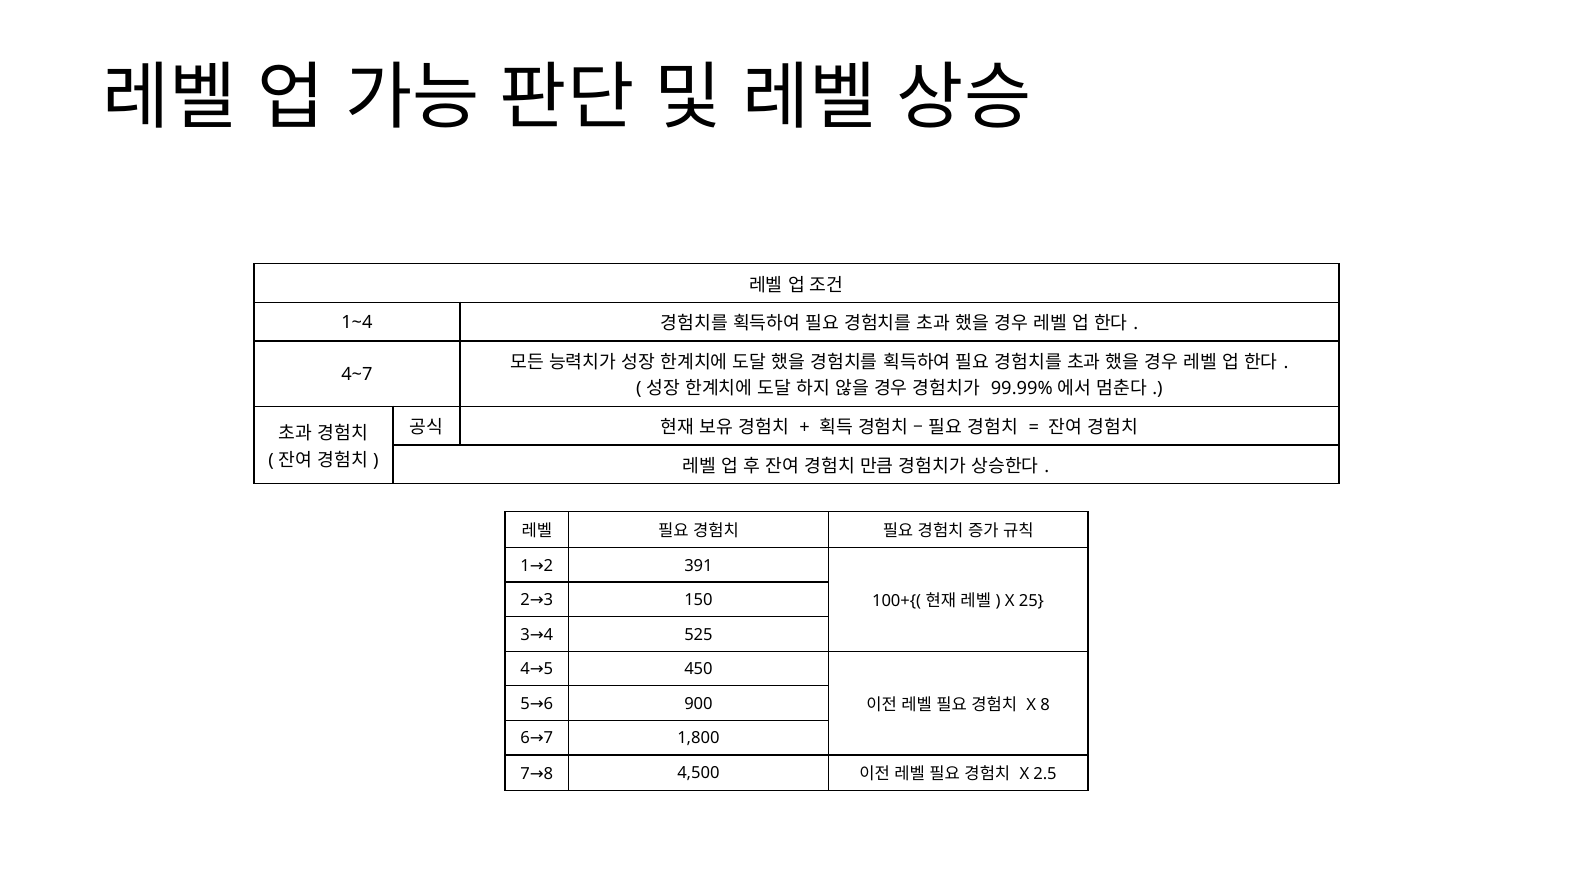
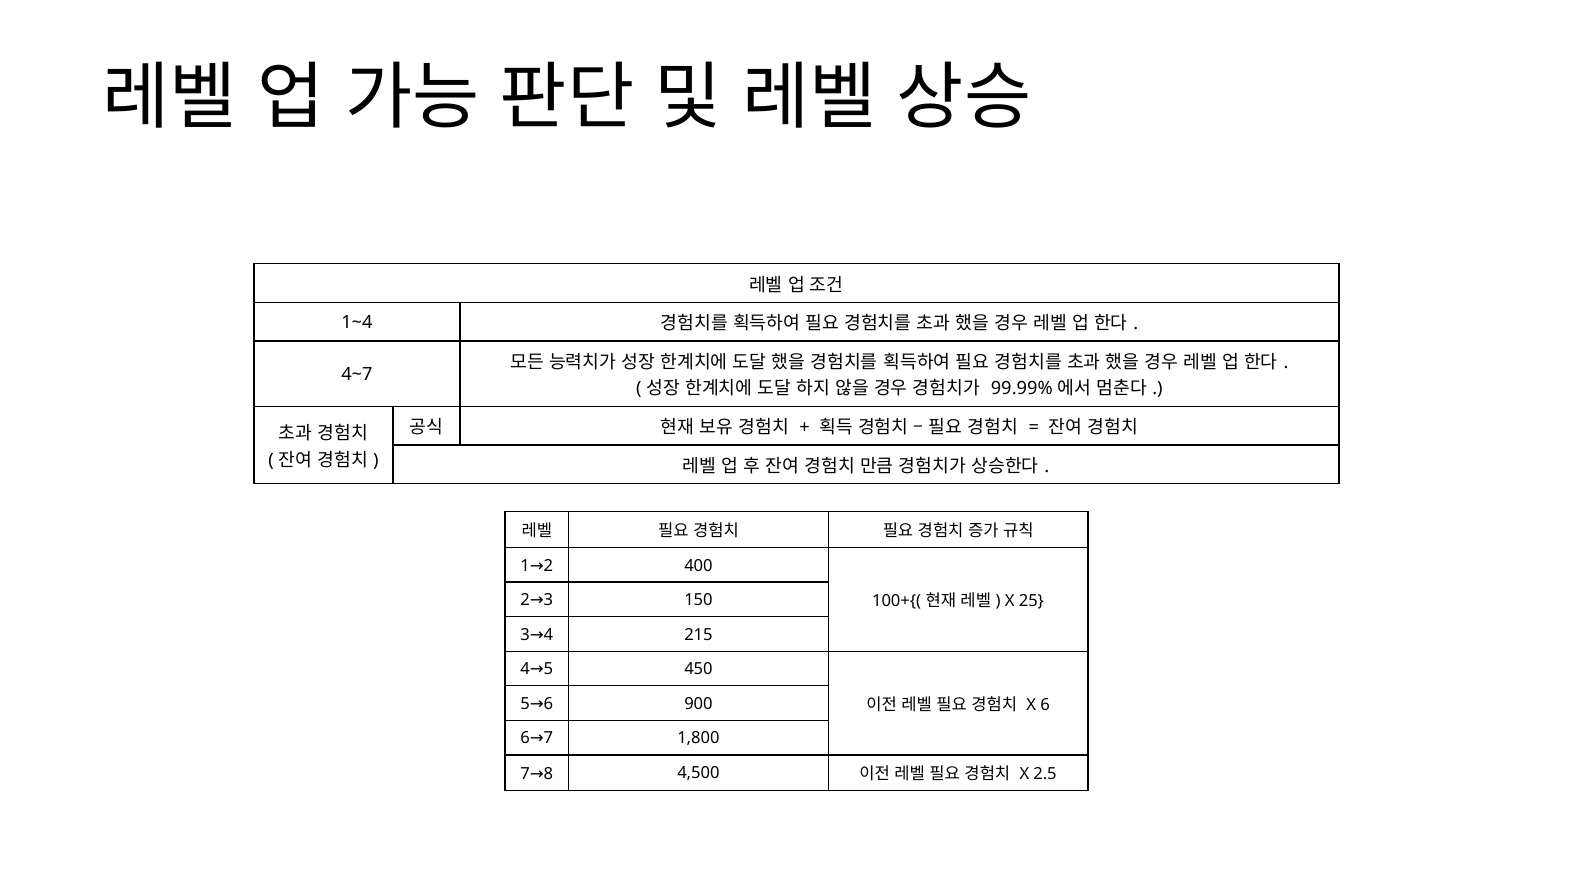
391: 391 -> 400
525: 525 -> 215
X 8: 8 -> 6
